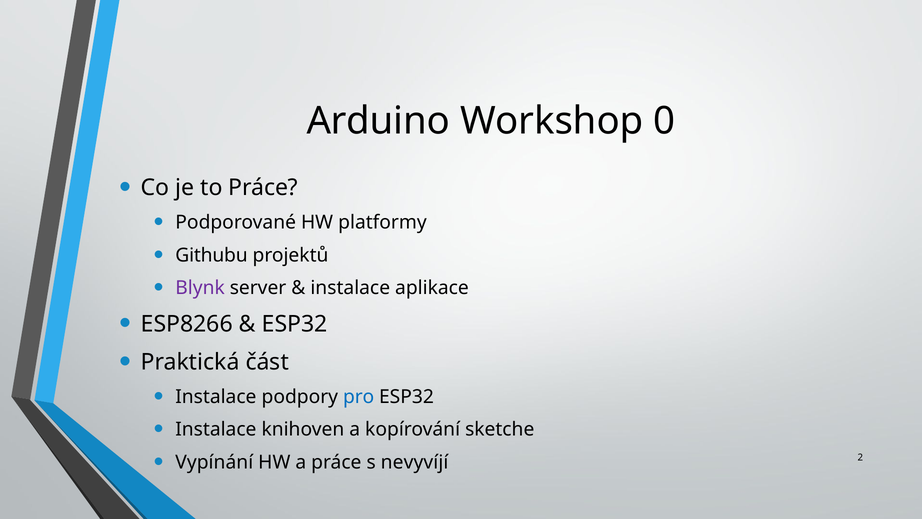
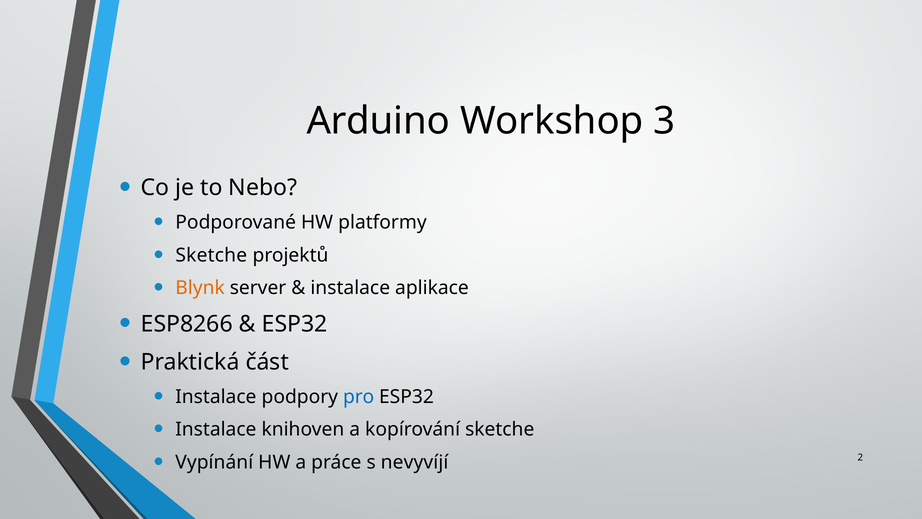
0: 0 -> 3
to Práce: Práce -> Nebo
Githubu at (211, 255): Githubu -> Sketche
Blynk colour: purple -> orange
